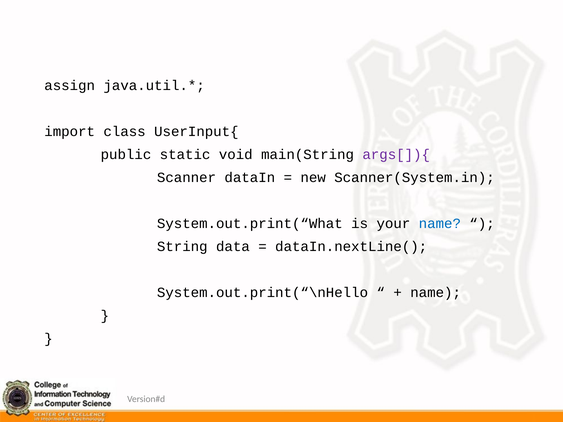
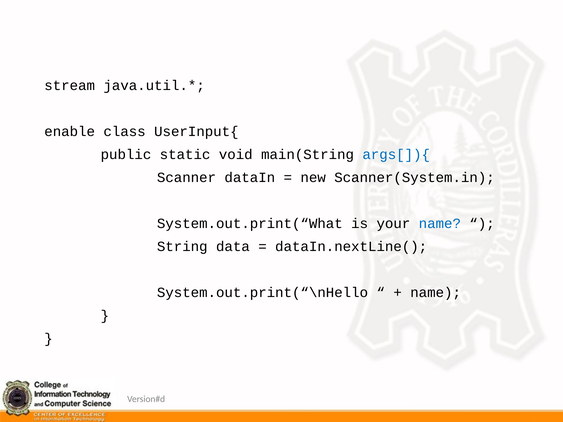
assign: assign -> stream
import: import -> enable
args[]){ colour: purple -> blue
